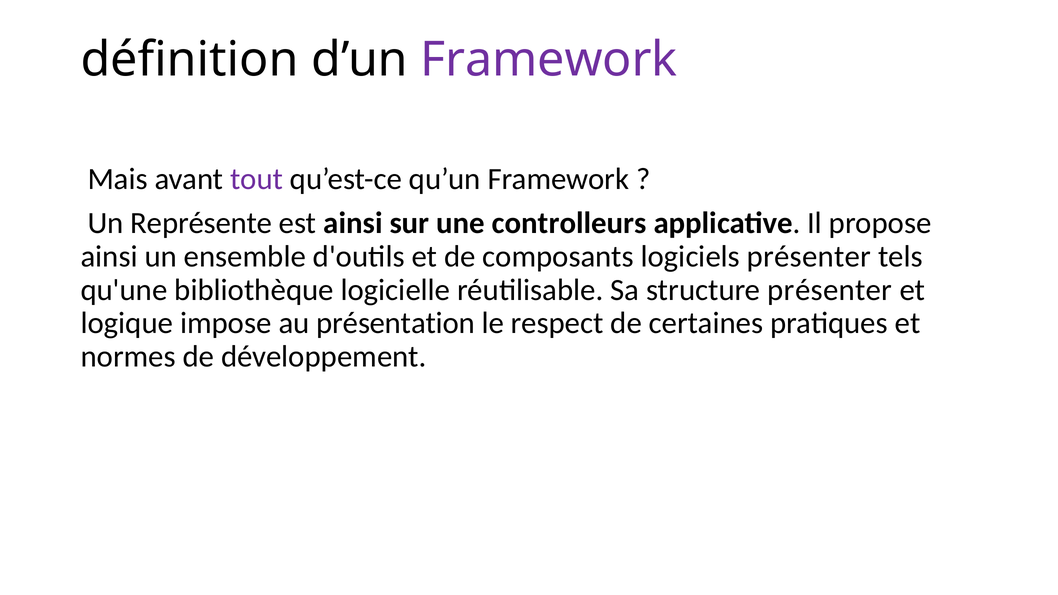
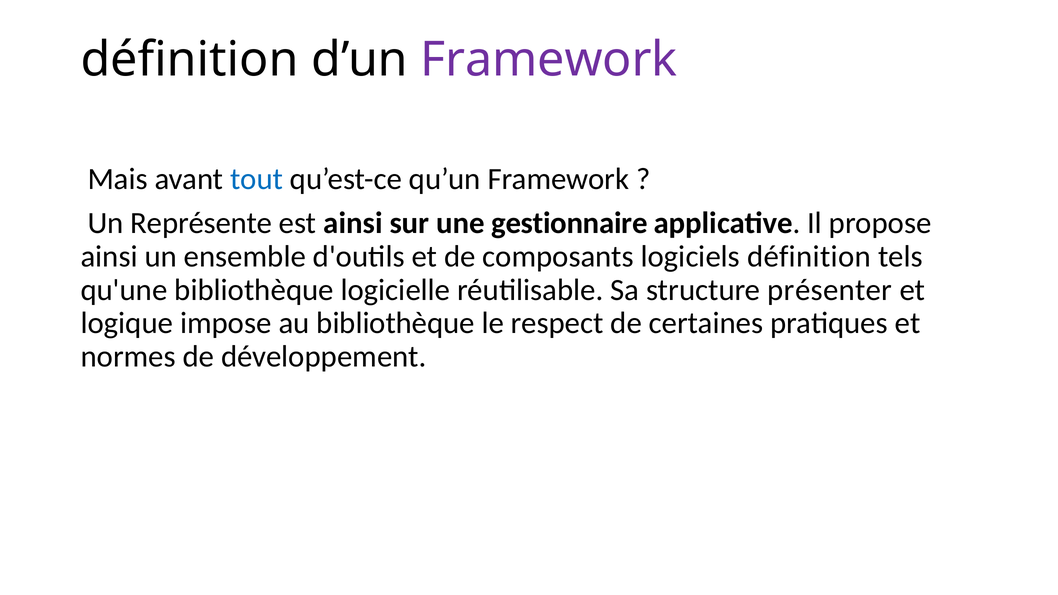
tout colour: purple -> blue
controlleurs: controlleurs -> gestionnaire
logiciels présenter: présenter -> définition
au présentation: présentation -> bibliothèque
